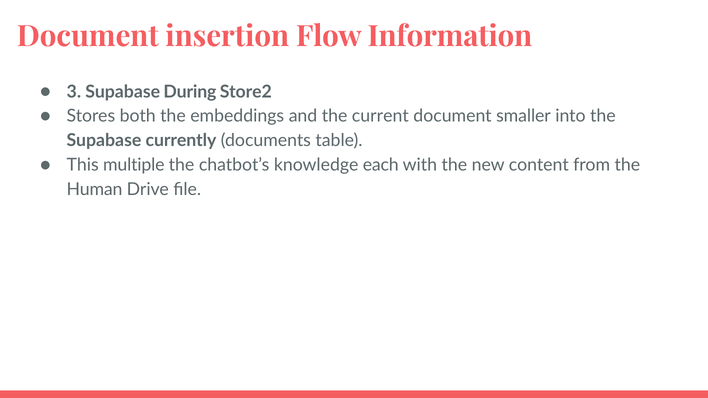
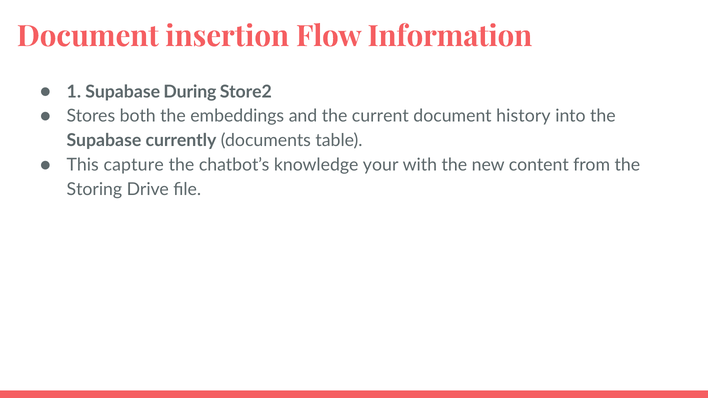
3: 3 -> 1
smaller: smaller -> history
multiple: multiple -> capture
each: each -> your
Human: Human -> Storing
